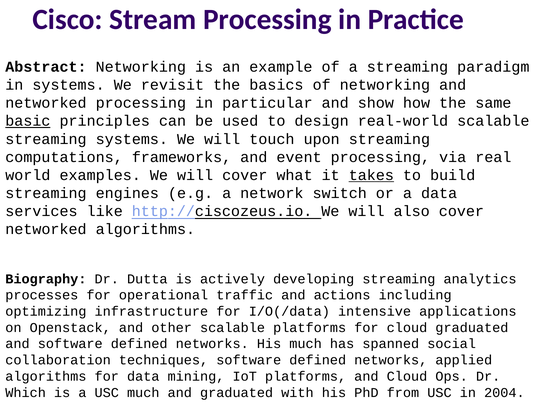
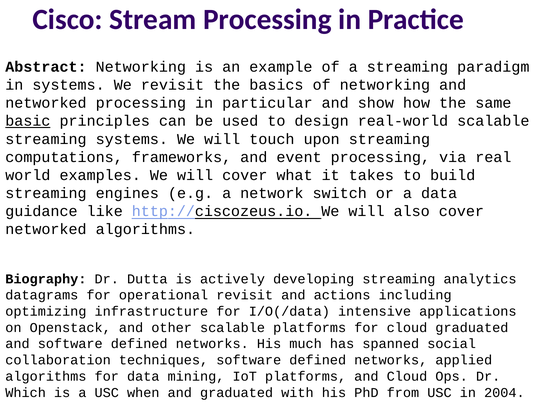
takes underline: present -> none
services: services -> guidance
processes: processes -> datagrams
operational traffic: traffic -> revisit
USC much: much -> when
